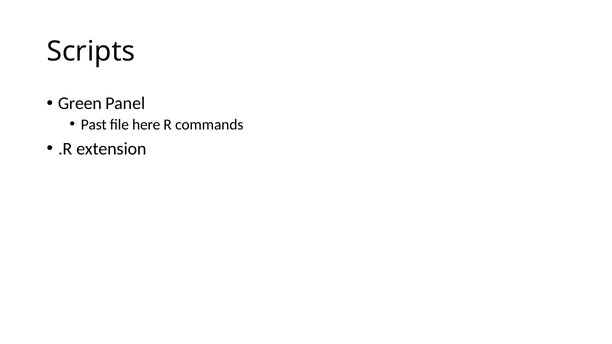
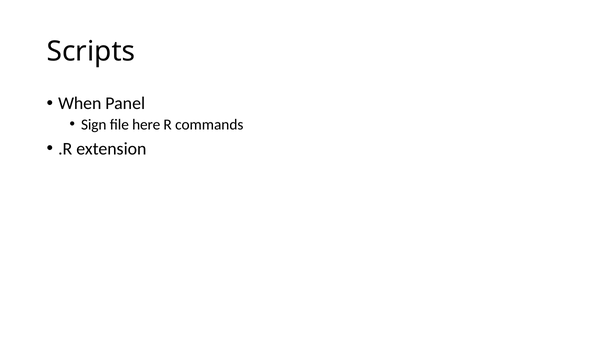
Green: Green -> When
Past: Past -> Sign
